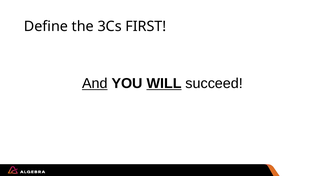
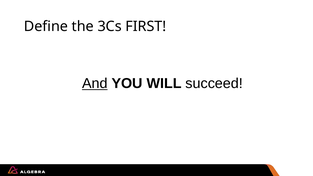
WILL underline: present -> none
